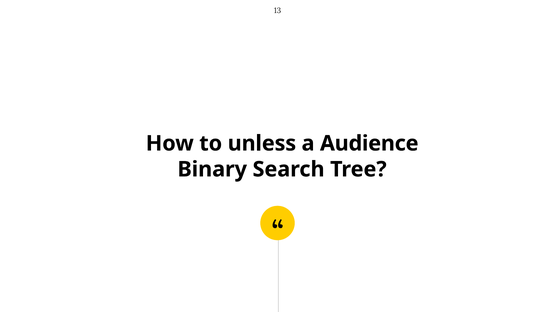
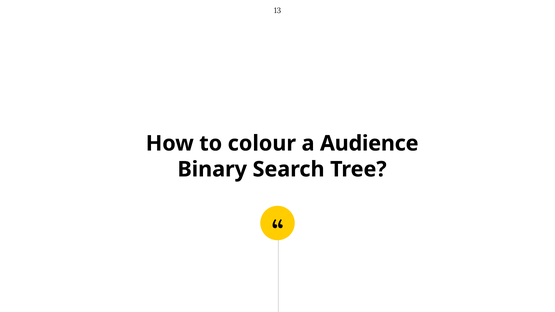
unless: unless -> colour
